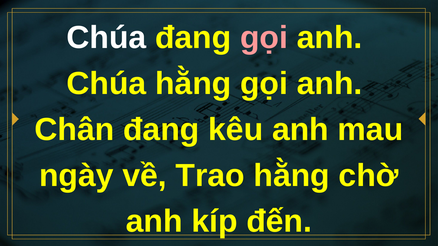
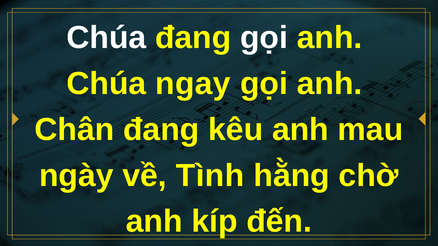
gọi at (264, 38) colour: pink -> white
Chúa hằng: hằng -> ngay
Trao: Trao -> Tình
